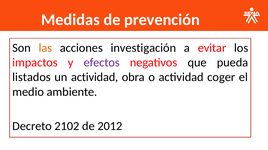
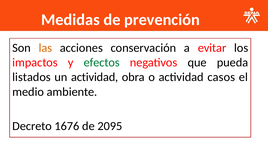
investigación: investigación -> conservación
efectos colour: purple -> green
coger: coger -> casos
2102: 2102 -> 1676
2012: 2012 -> 2095
